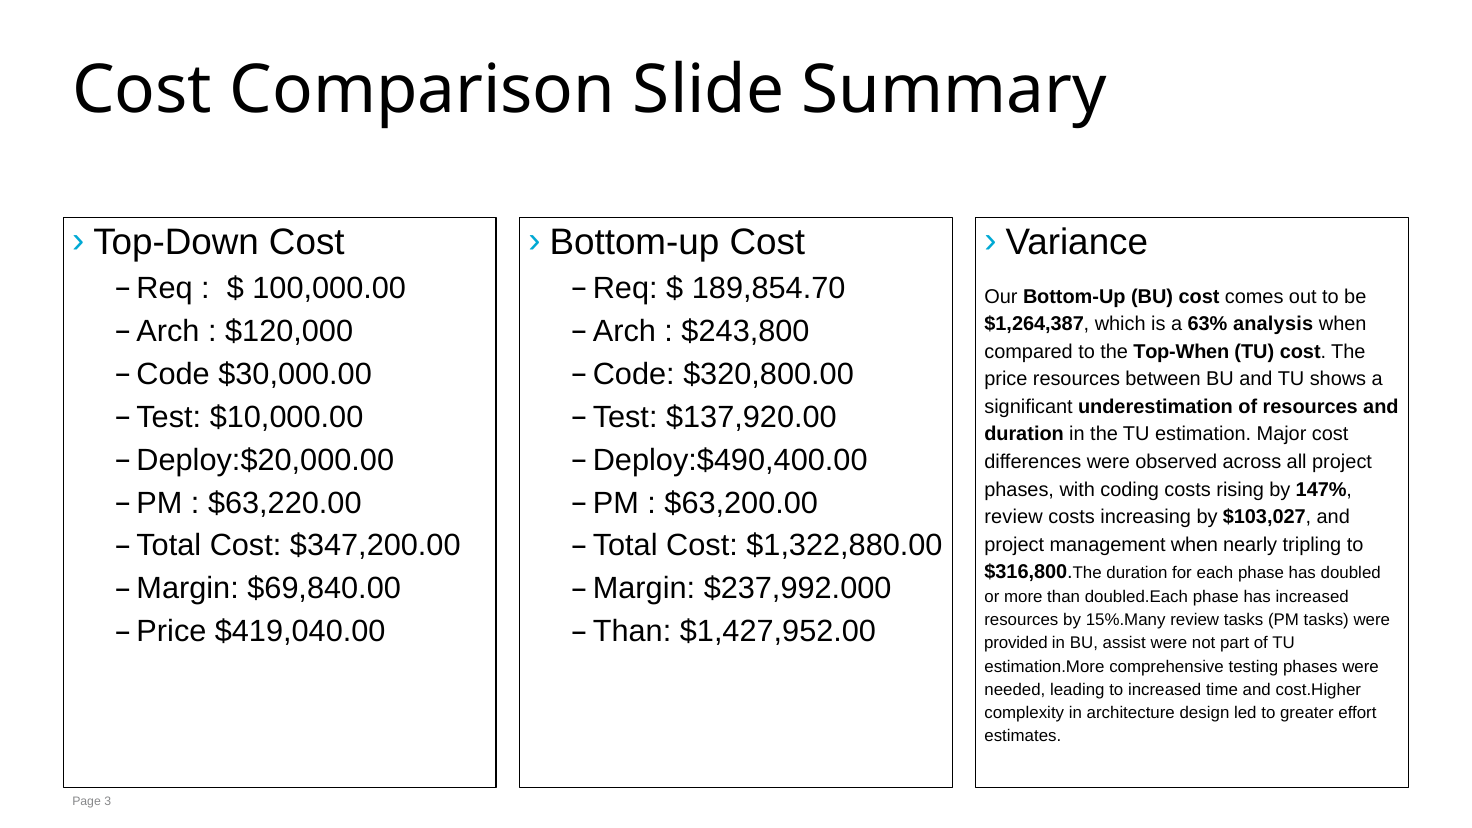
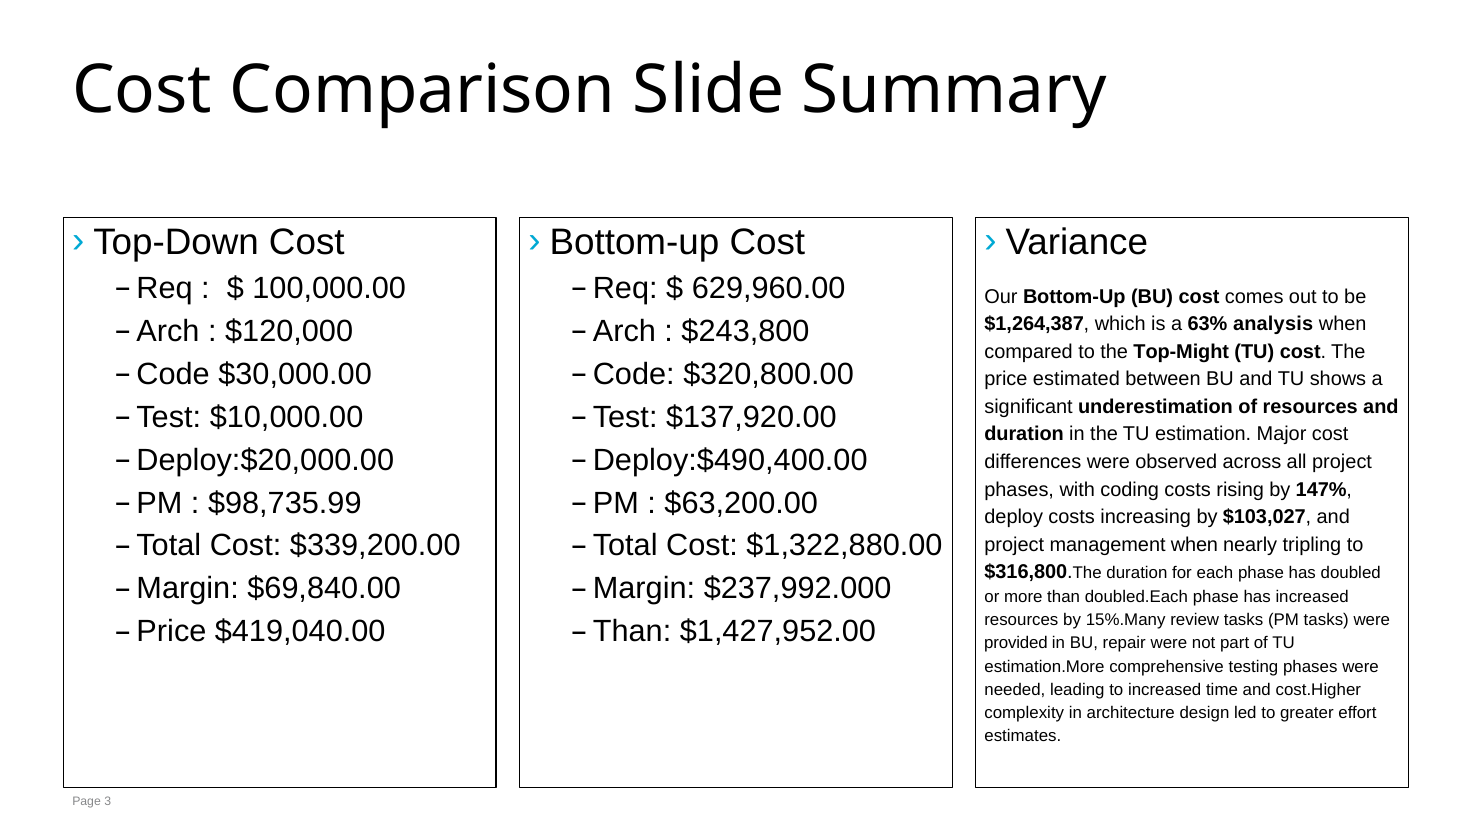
189,854.70: 189,854.70 -> 629,960.00
Top-When: Top-When -> Top-Might
price resources: resources -> estimated
$63,220.00: $63,220.00 -> $98,735.99
review at (1014, 517): review -> deploy
$347,200.00: $347,200.00 -> $339,200.00
assist: assist -> repair
